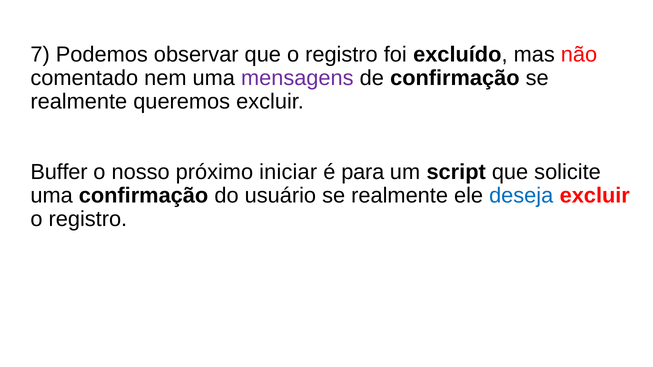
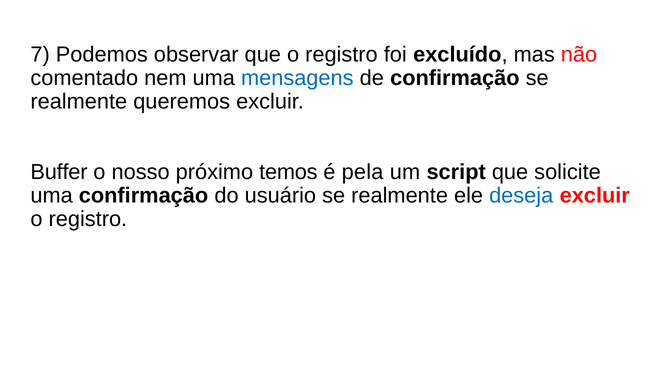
mensagens colour: purple -> blue
iniciar: iniciar -> temos
para: para -> pela
